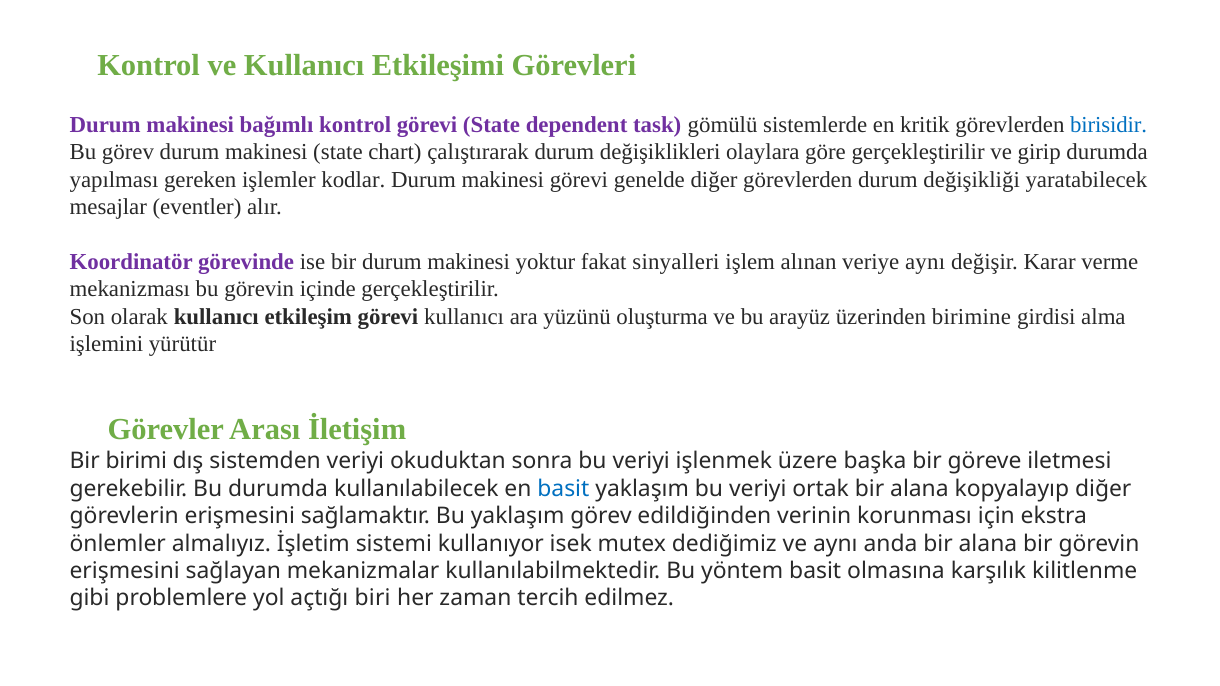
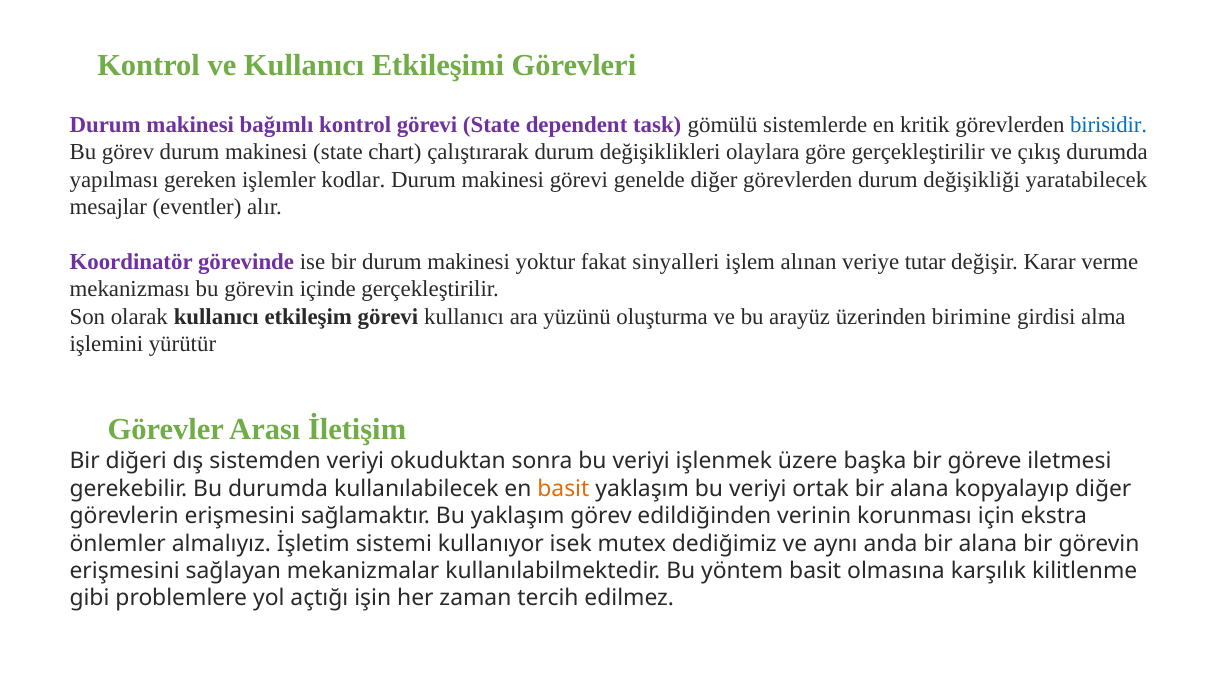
girip: girip -> çıkış
veriye aynı: aynı -> tutar
birimi: birimi -> diğeri
basit at (563, 489) colour: blue -> orange
biri: biri -> işin
